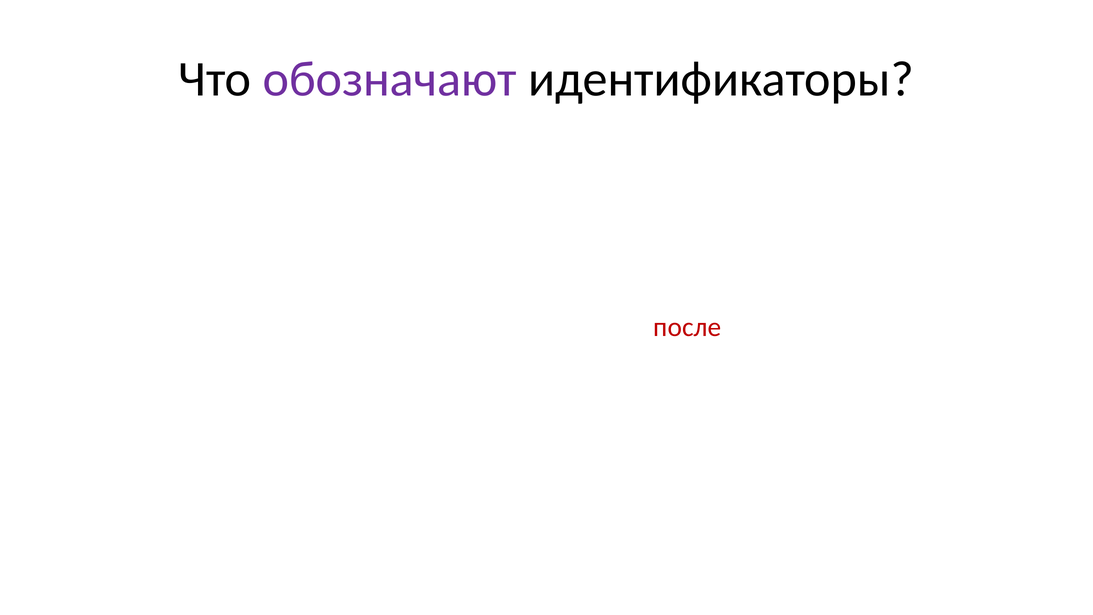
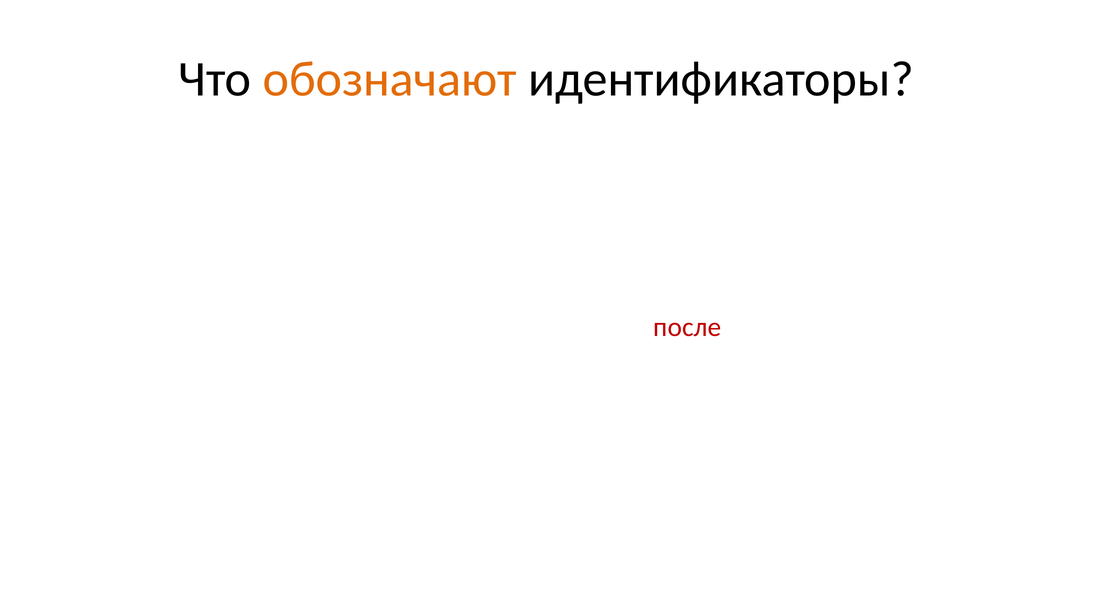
обозначают colour: purple -> orange
